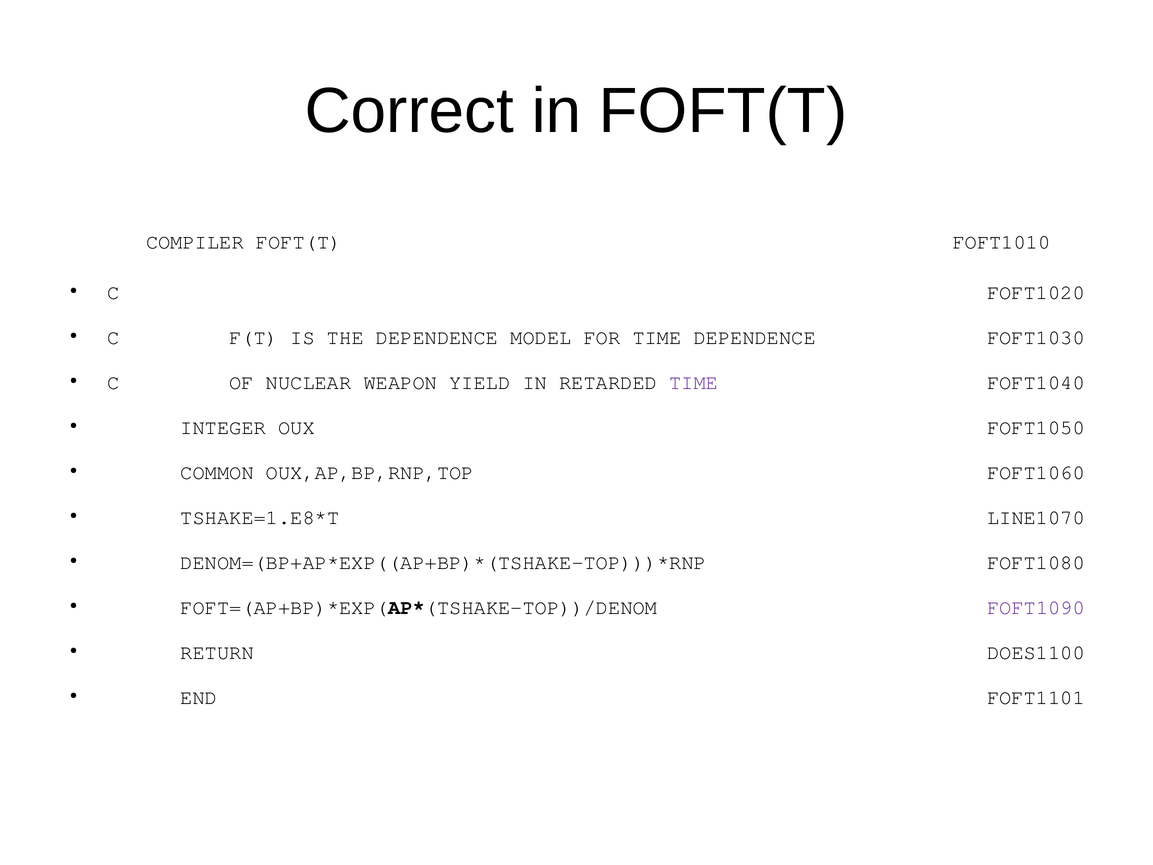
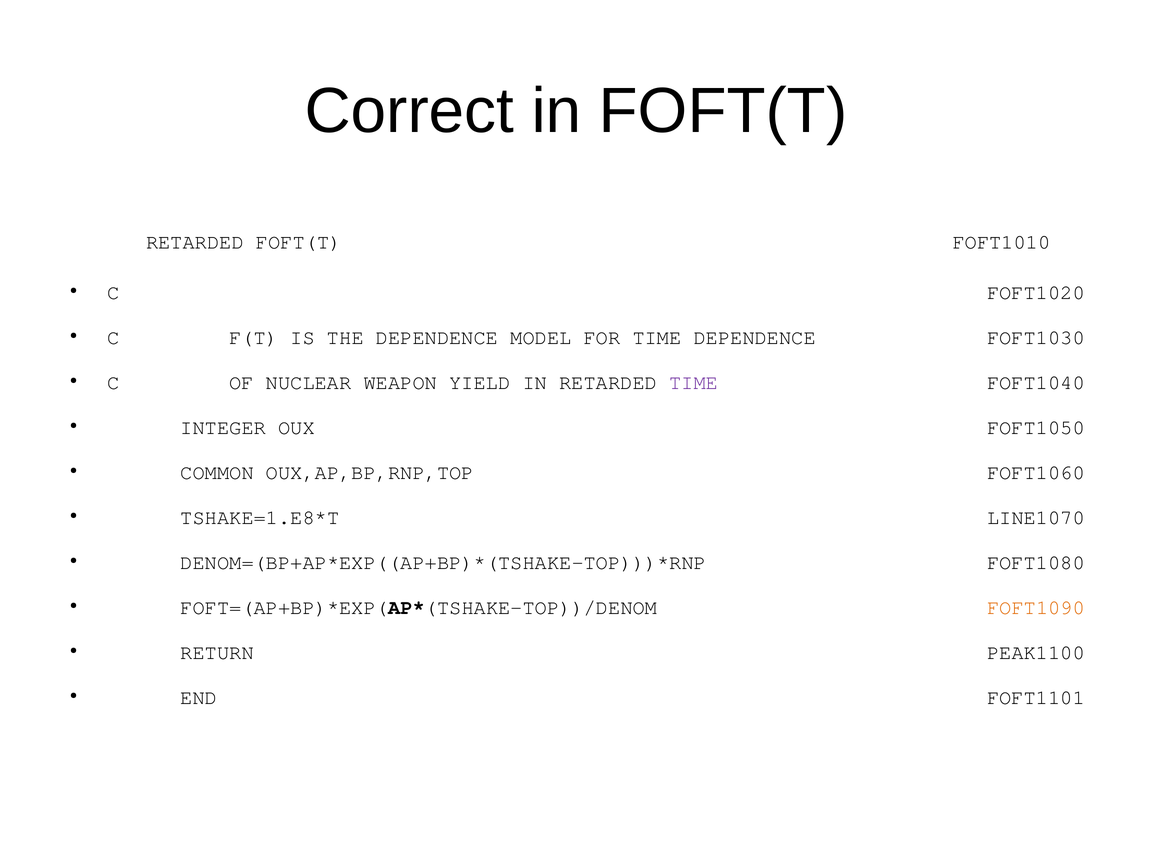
COMPILER at (195, 242): COMPILER -> RETARDED
FOFT1090 colour: purple -> orange
DOES1100: DOES1100 -> PEAK1100
